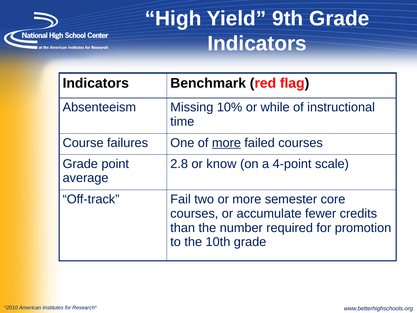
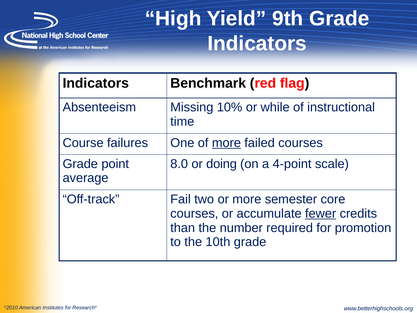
2.8: 2.8 -> 8.0
know: know -> doing
fewer underline: none -> present
